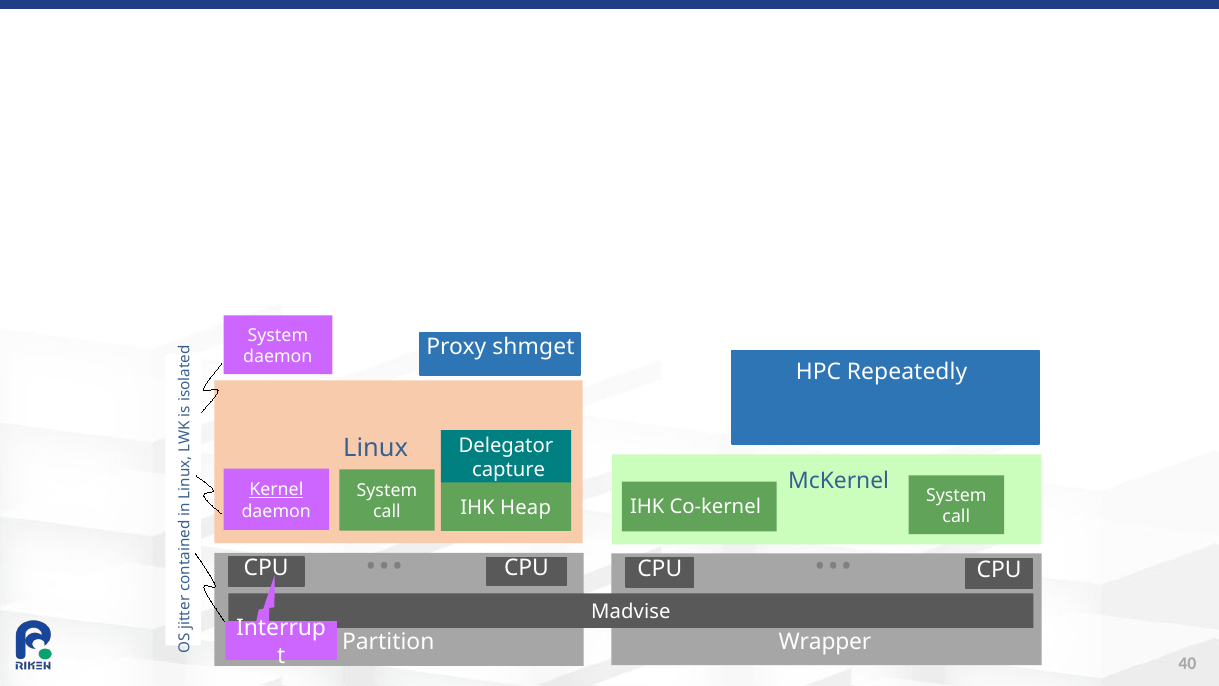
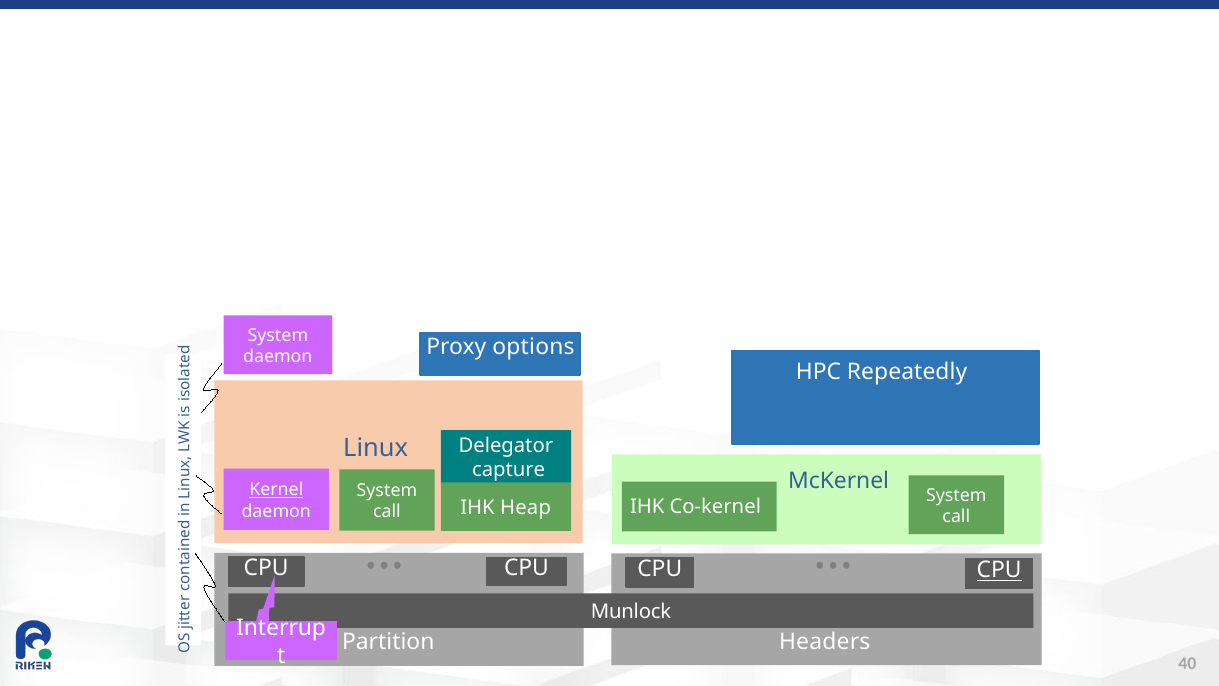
shmget: shmget -> options
CPU at (999, 570) underline: none -> present
Madvise: Madvise -> Munlock
Wrapper: Wrapper -> Headers
